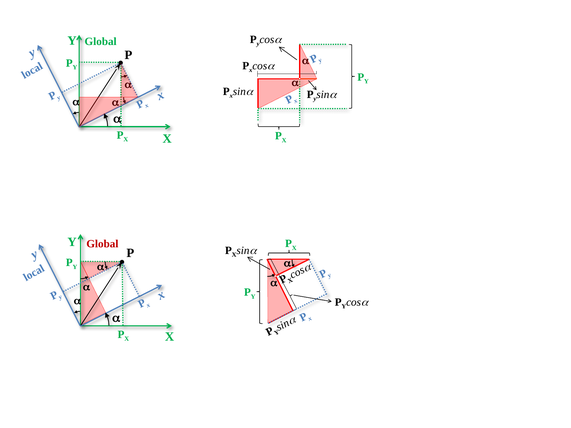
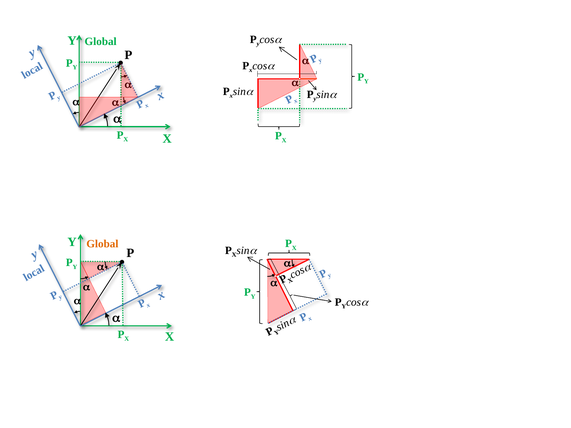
Global at (102, 244) colour: red -> orange
